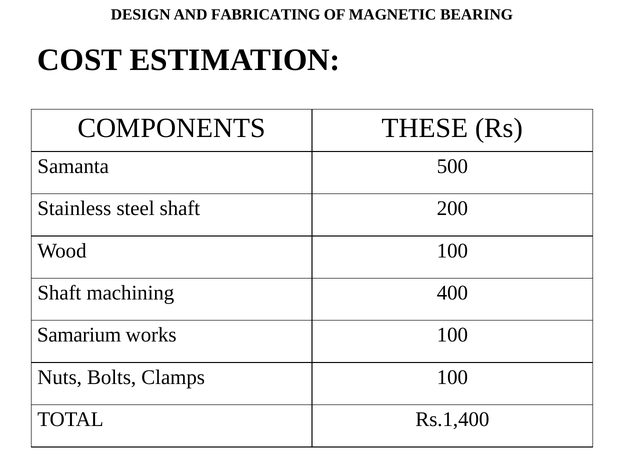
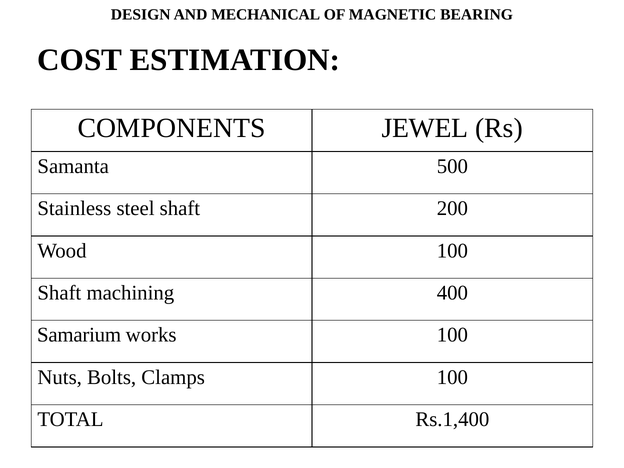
FABRICATING: FABRICATING -> MECHANICAL
THESE: THESE -> JEWEL
